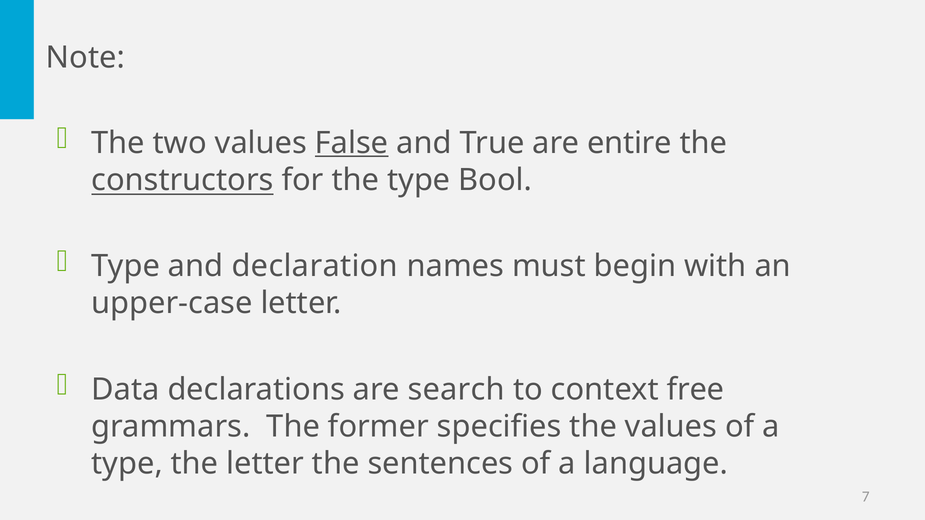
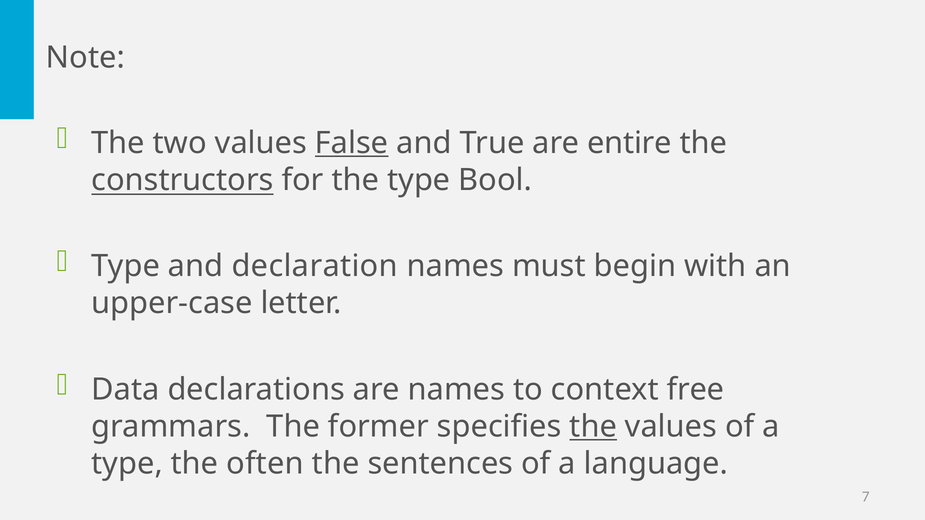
are search: search -> names
the at (593, 427) underline: none -> present
the letter: letter -> often
